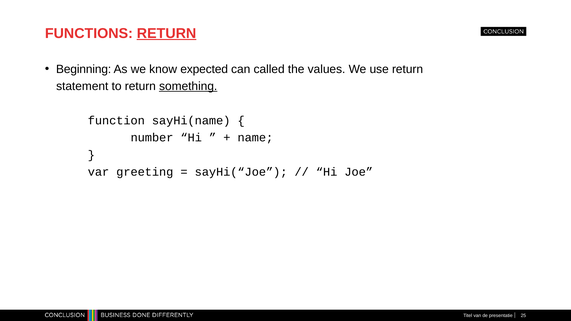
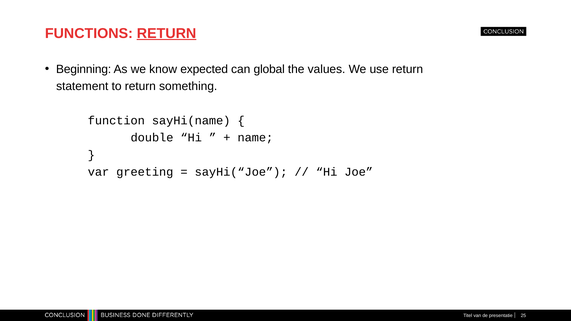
called: called -> global
something underline: present -> none
number: number -> double
